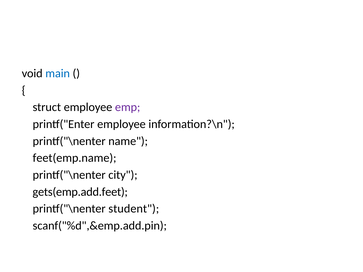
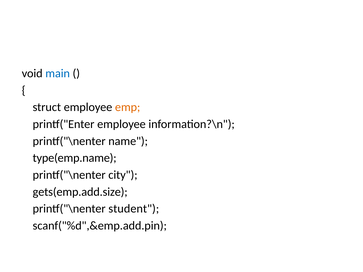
emp colour: purple -> orange
feet(emp.name: feet(emp.name -> type(emp.name
gets(emp.add.feet: gets(emp.add.feet -> gets(emp.add.size
